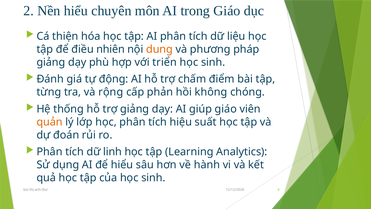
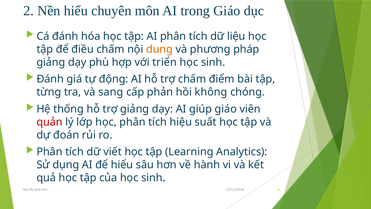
Cá thiện: thiện -> đánh
điều nhiên: nhiên -> chấm
rộng: rộng -> sang
quản colour: orange -> red
linh: linh -> viết
